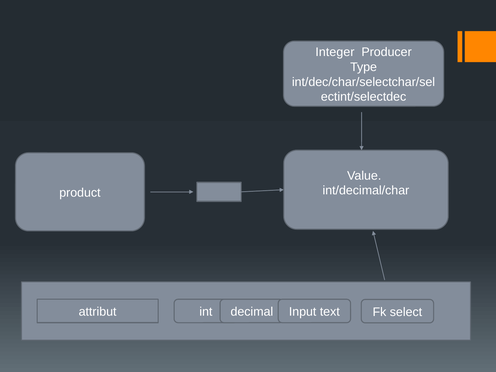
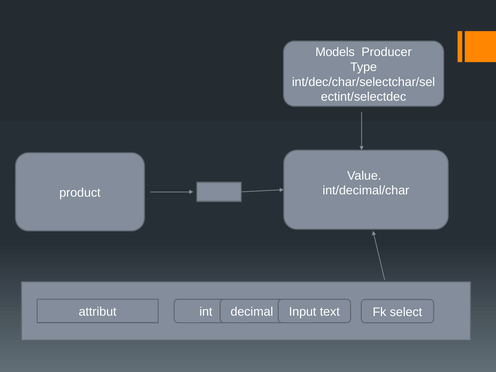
Integer: Integer -> Models
